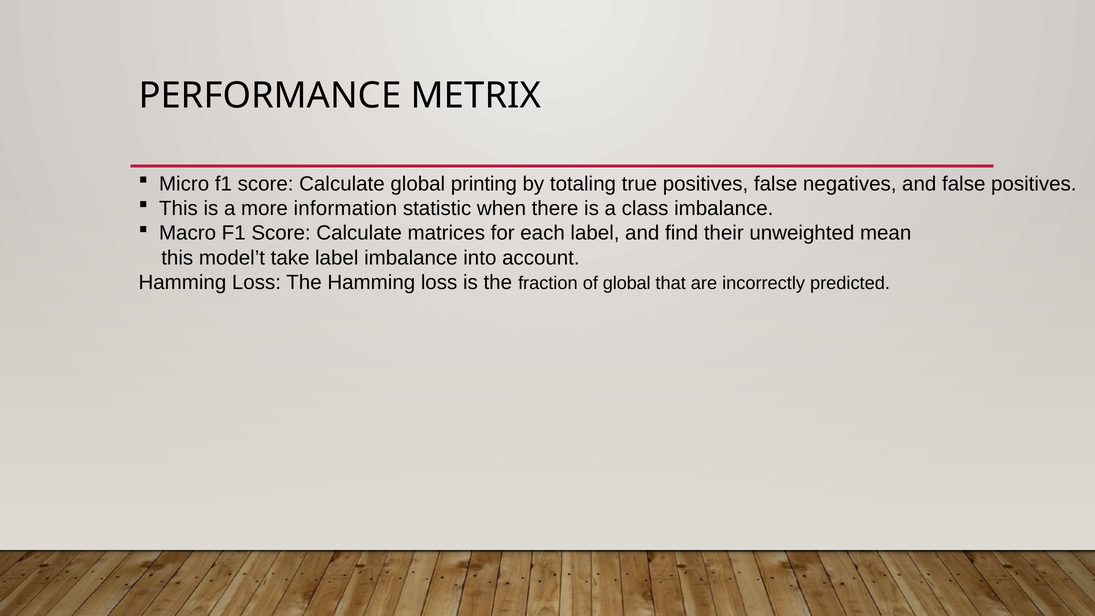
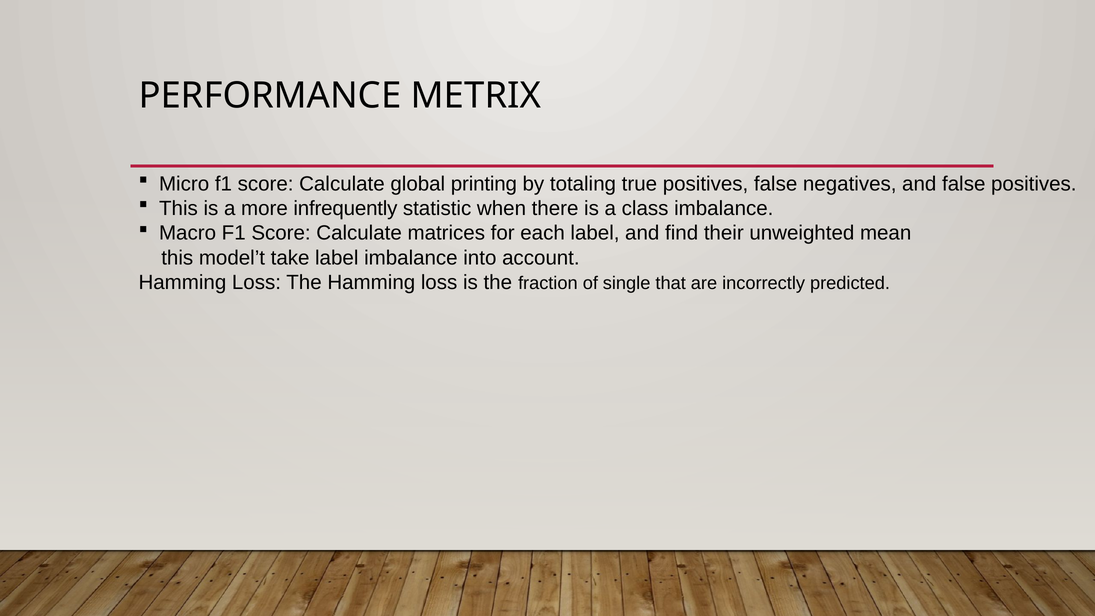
information: information -> infrequently
of global: global -> single
